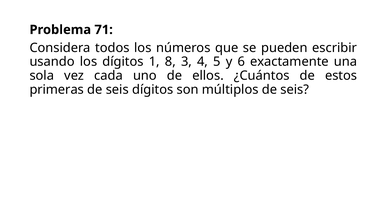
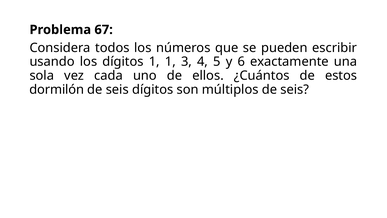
71: 71 -> 67
1 8: 8 -> 1
primeras: primeras -> dormilón
